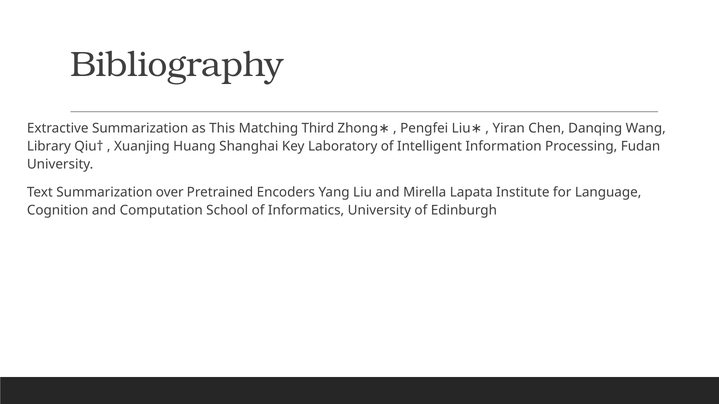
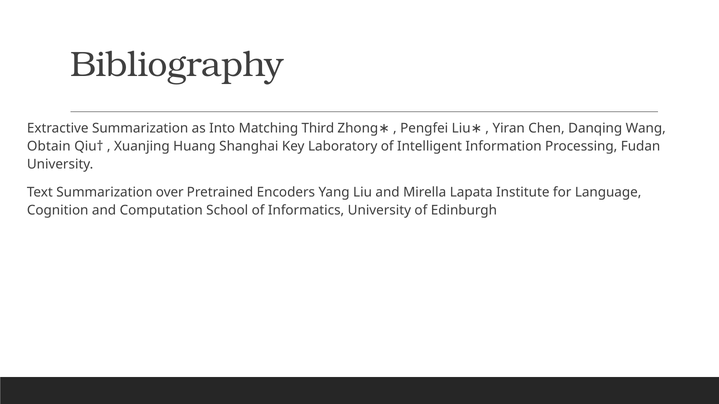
This: This -> Into
Library: Library -> Obtain
